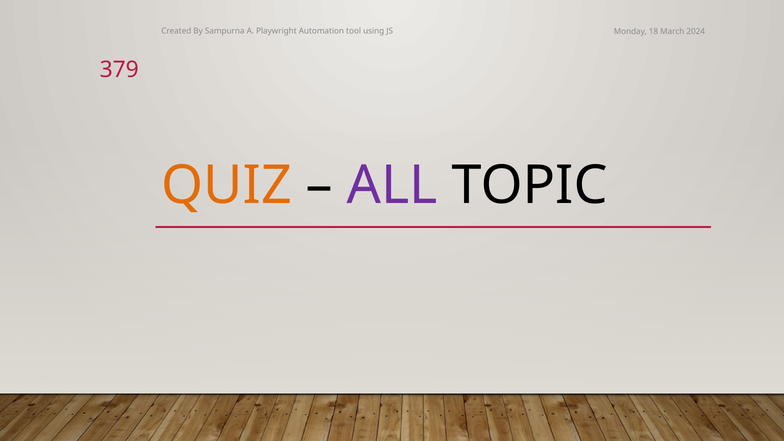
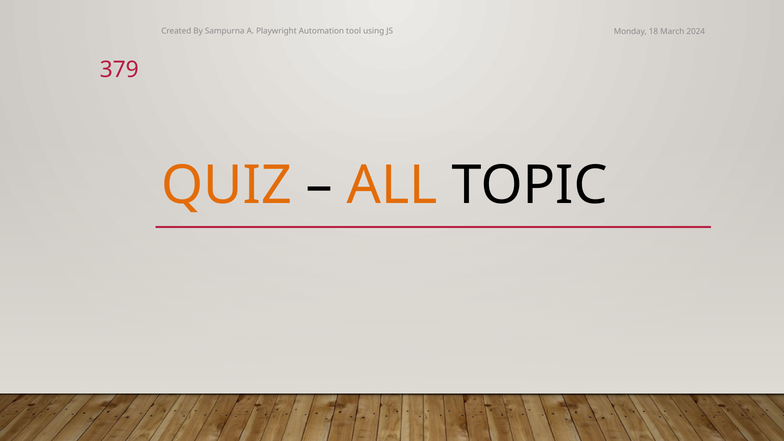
ALL colour: purple -> orange
